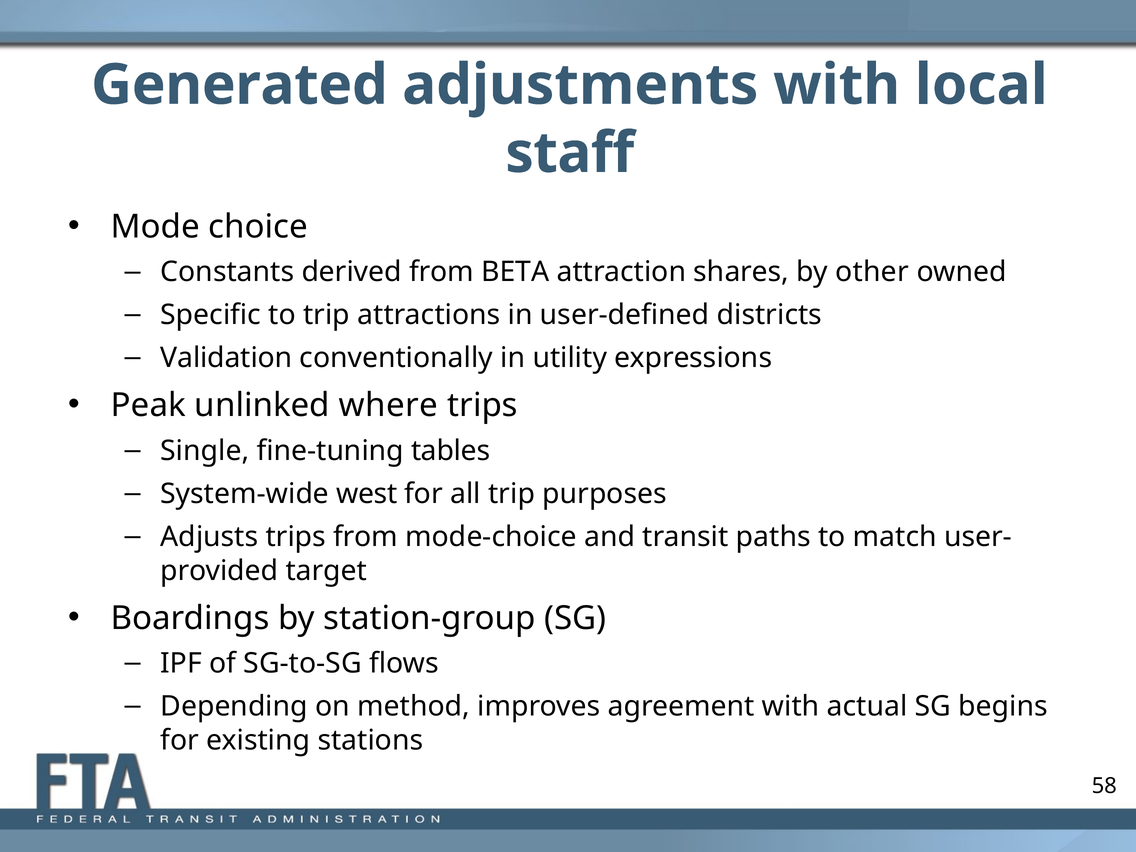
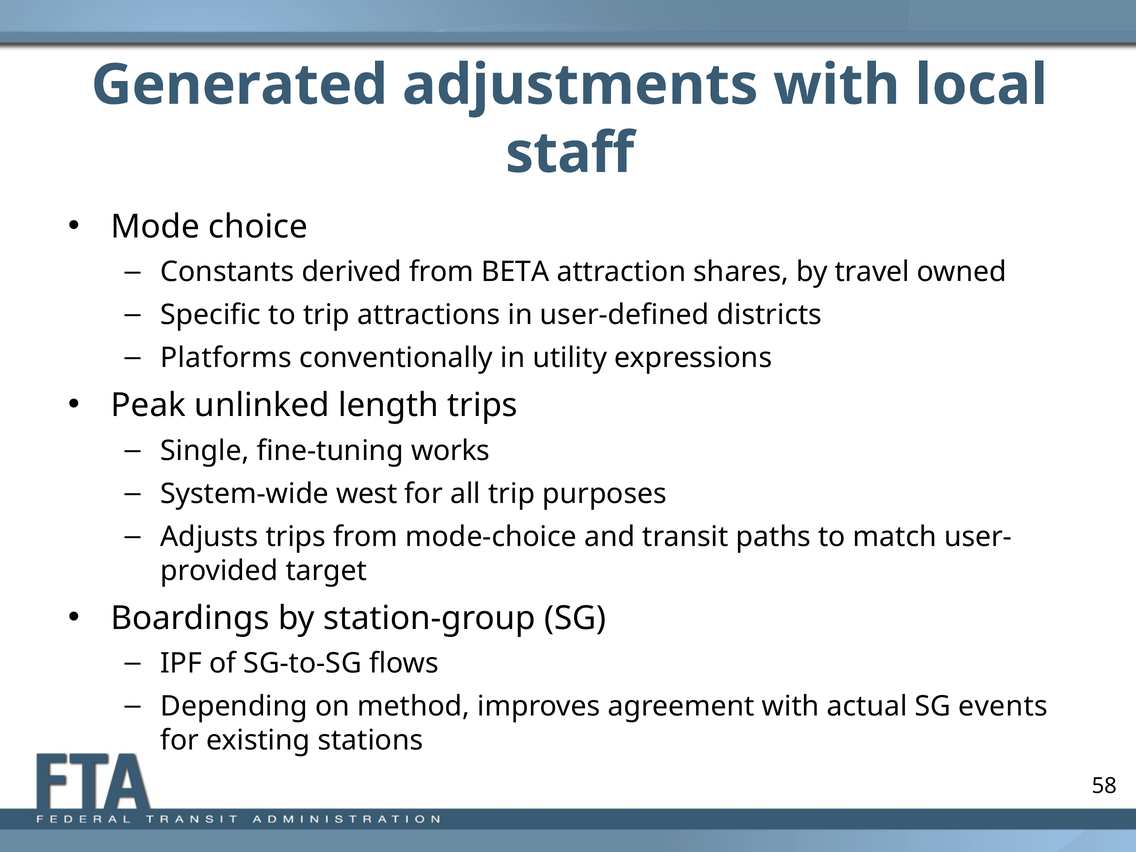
other: other -> travel
Validation: Validation -> Platforms
where: where -> length
tables: tables -> works
begins: begins -> events
